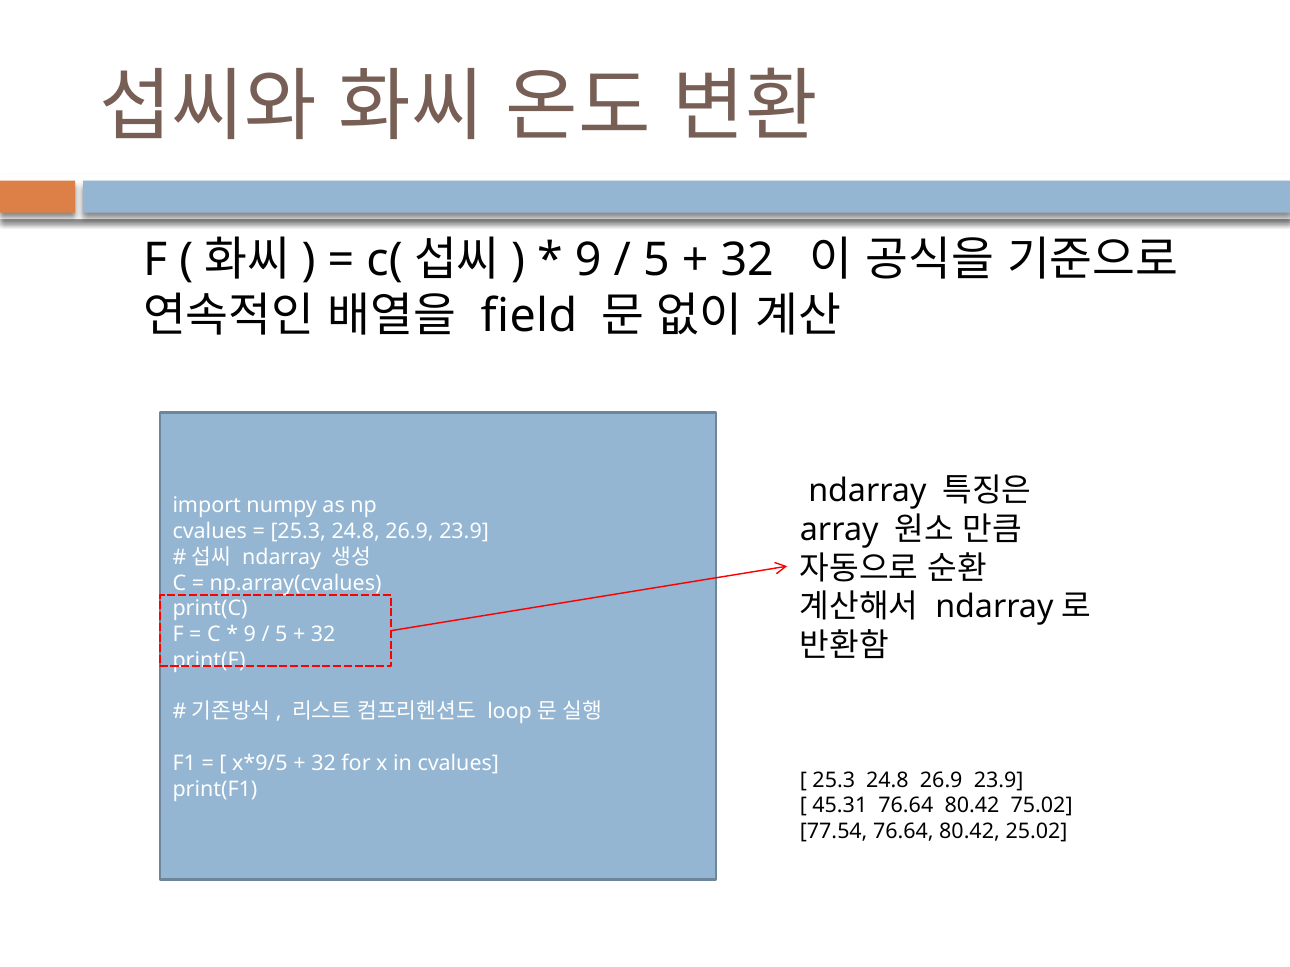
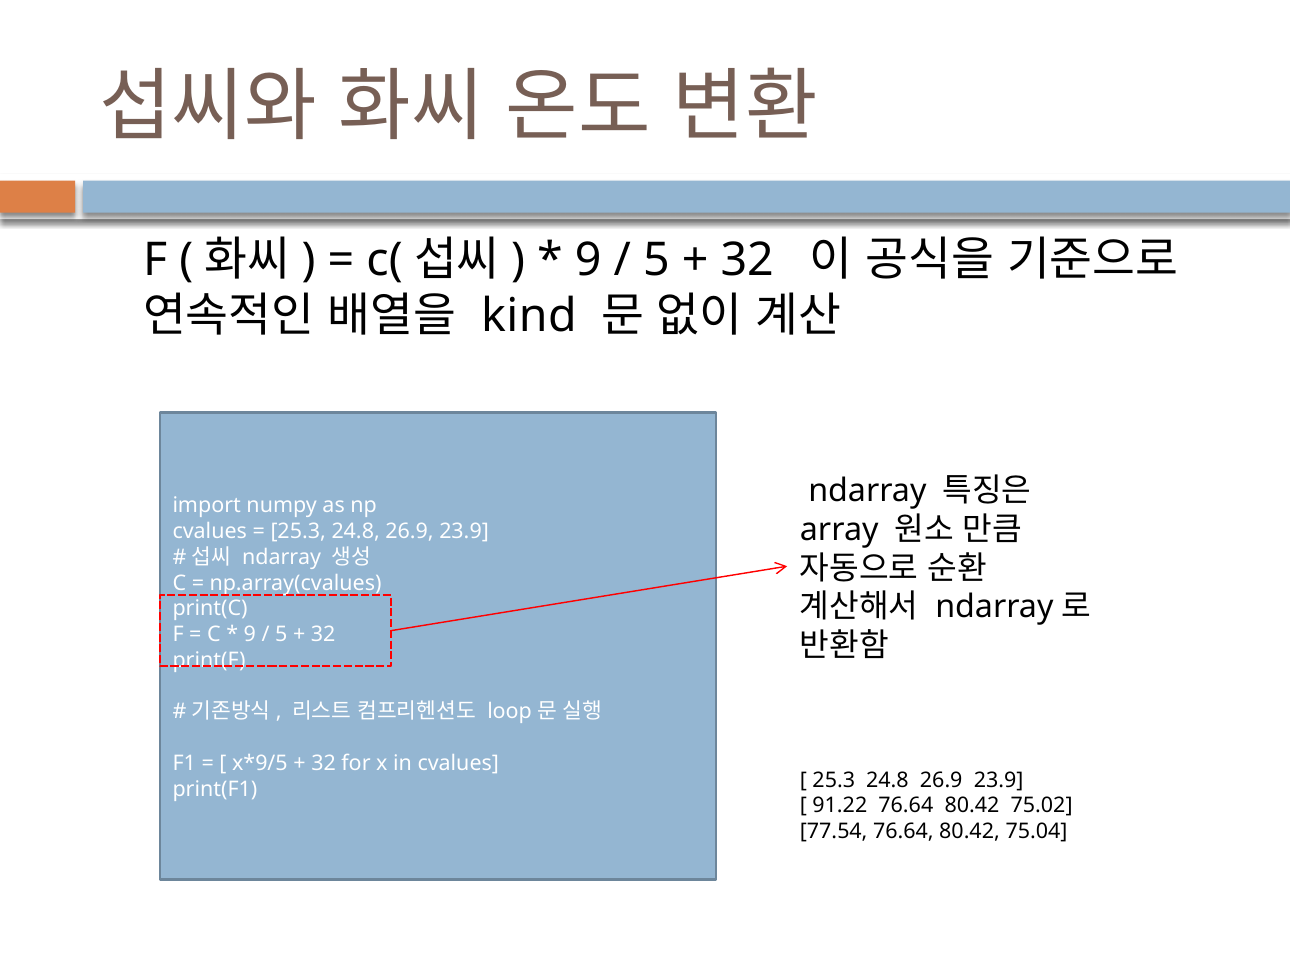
field: field -> kind
45.31: 45.31 -> 91.22
25.02: 25.02 -> 75.04
